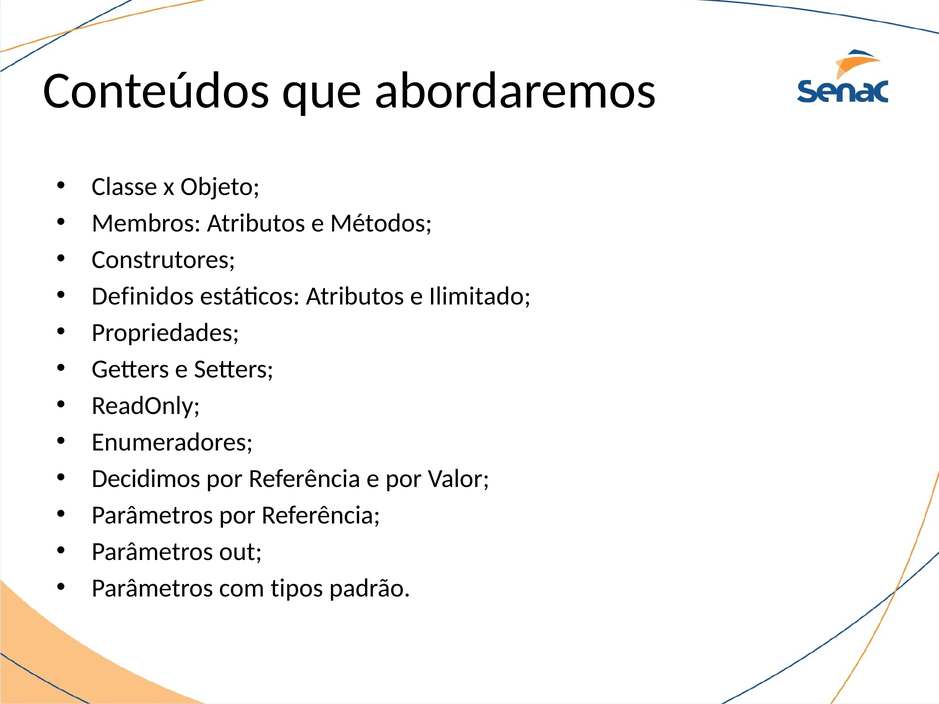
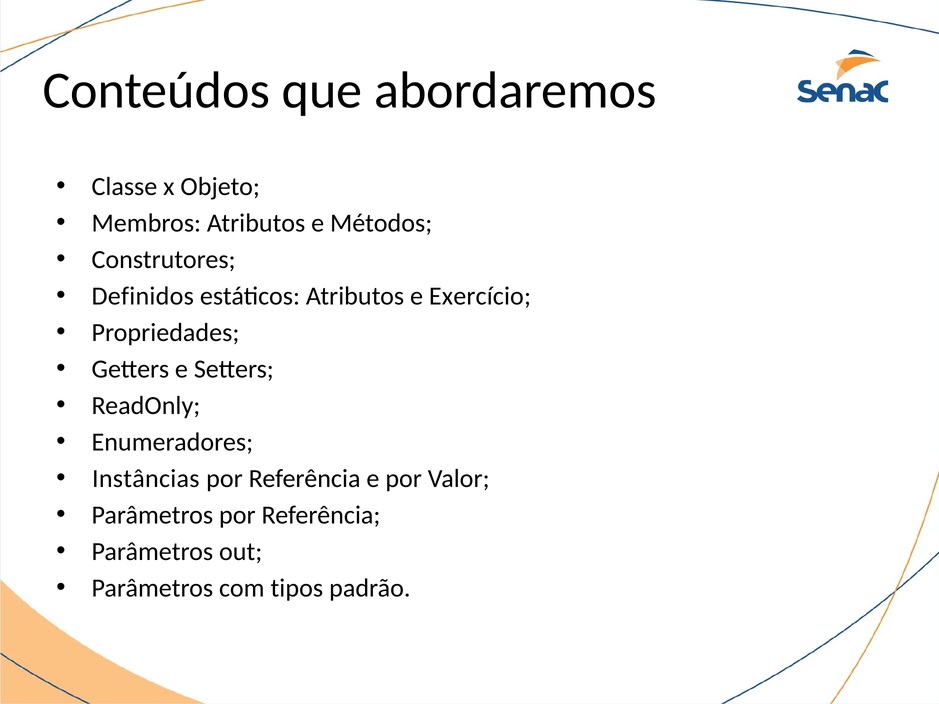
Ilimitado: Ilimitado -> Exercício
Decidimos: Decidimos -> Instâncias
